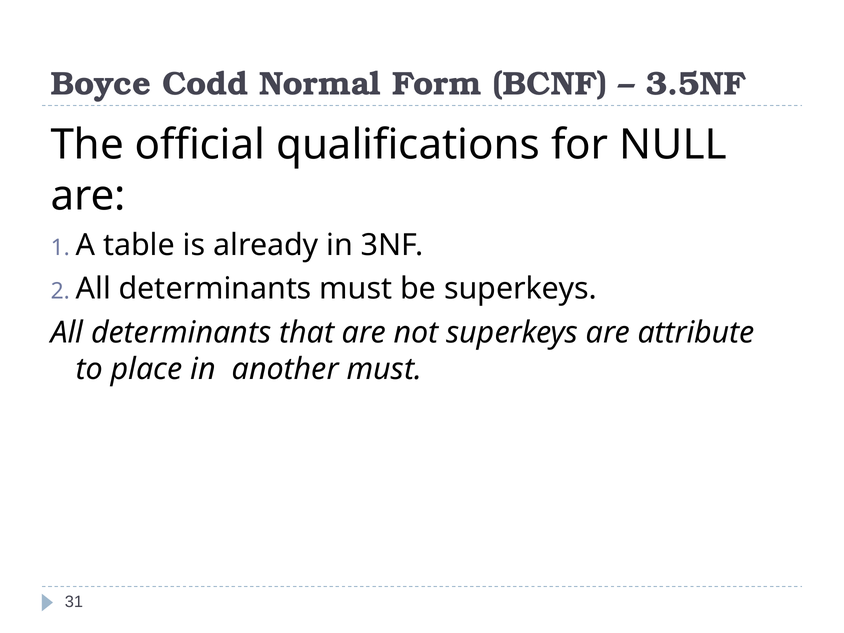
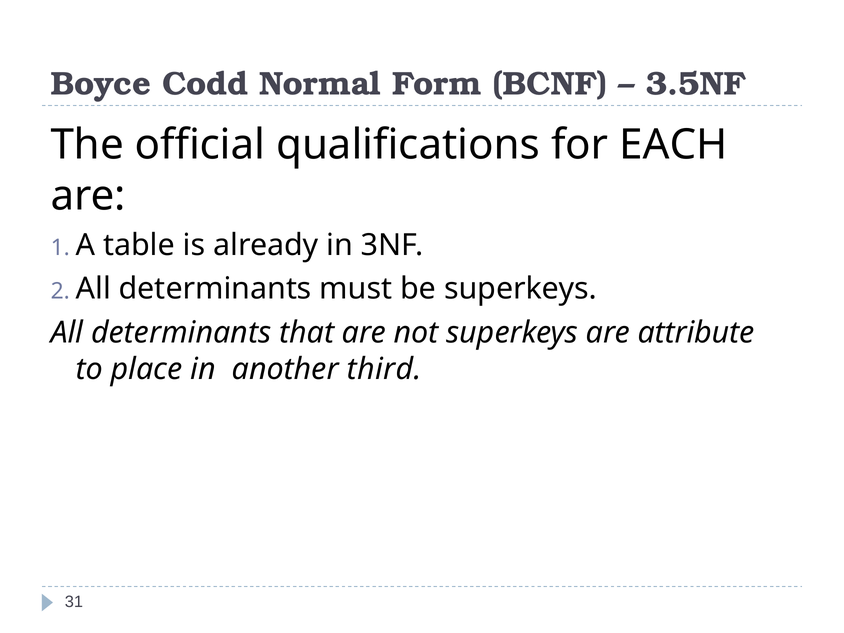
NULL: NULL -> EACH
another must: must -> third
